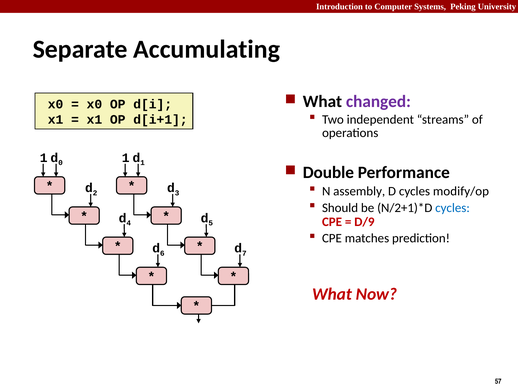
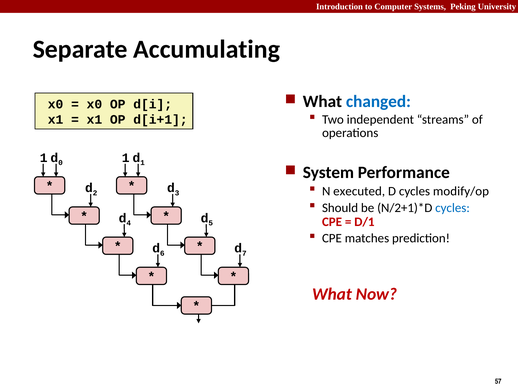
changed colour: purple -> blue
Double: Double -> System
assembly: assembly -> executed
D/9: D/9 -> D/1
